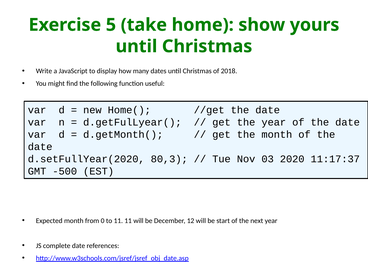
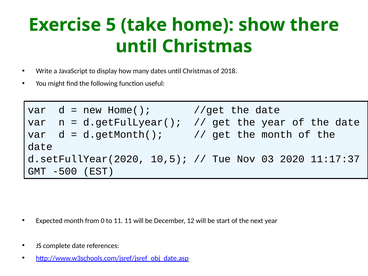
yours: yours -> there
80,3: 80,3 -> 10,5
